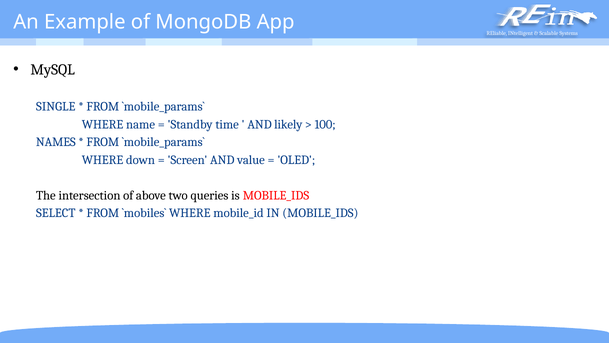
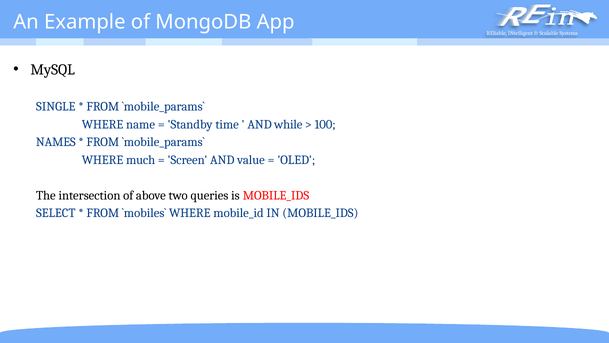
likely: likely -> while
down: down -> much
